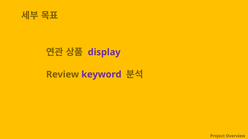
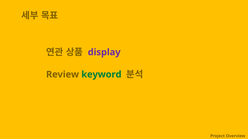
keyword colour: purple -> green
